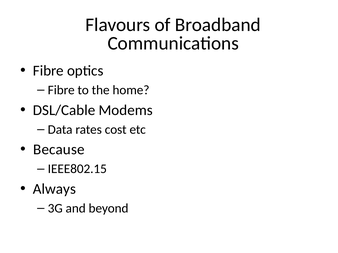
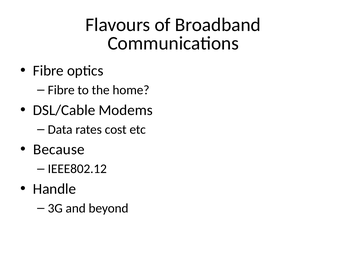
IEEE802.15: IEEE802.15 -> IEEE802.12
Always: Always -> Handle
